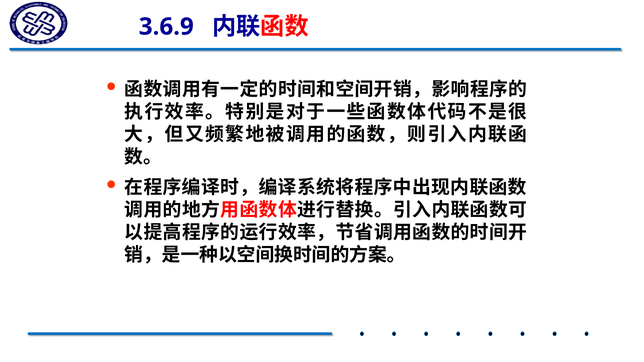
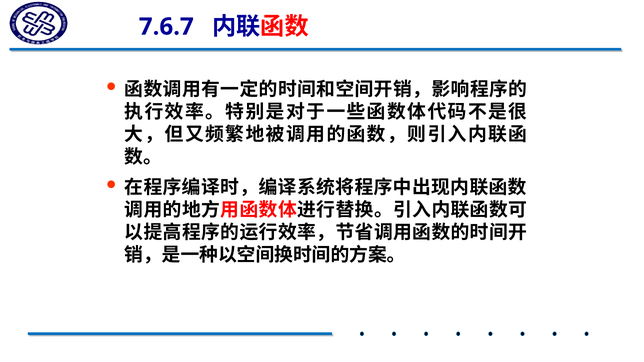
3.6.9: 3.6.9 -> 7.6.7
